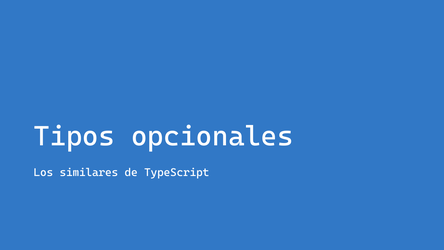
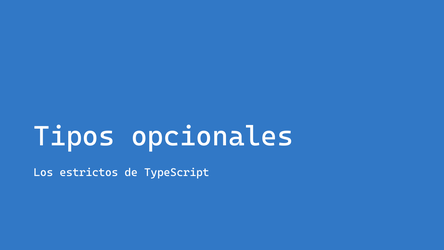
similares: similares -> estrictos
